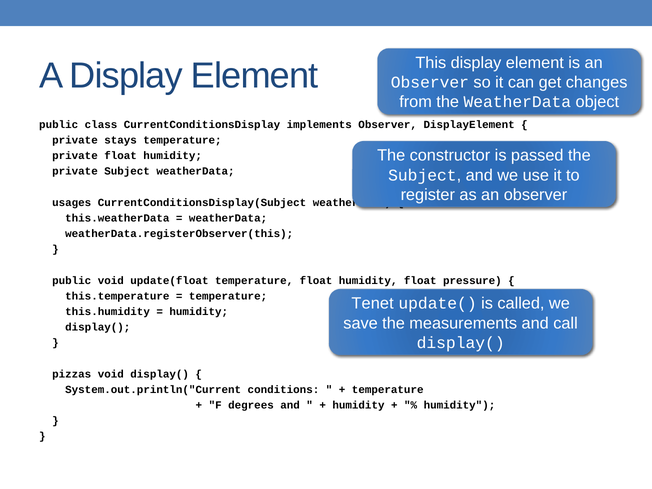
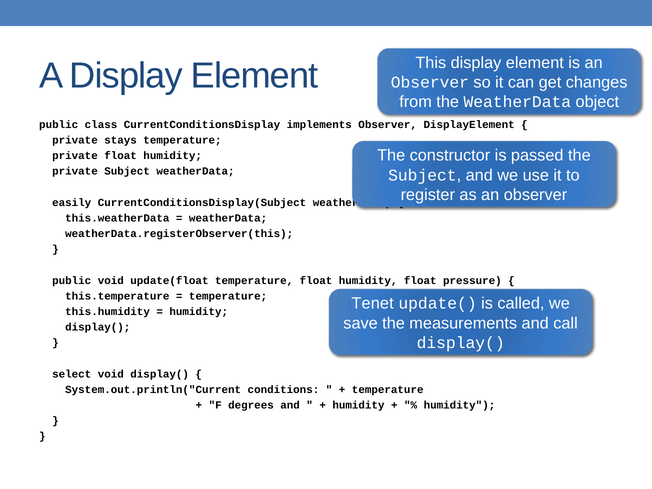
usages: usages -> easily
pizzas: pizzas -> select
